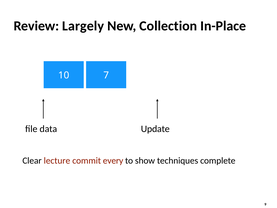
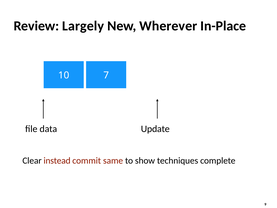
Collection: Collection -> Wherever
lecture: lecture -> instead
every: every -> same
